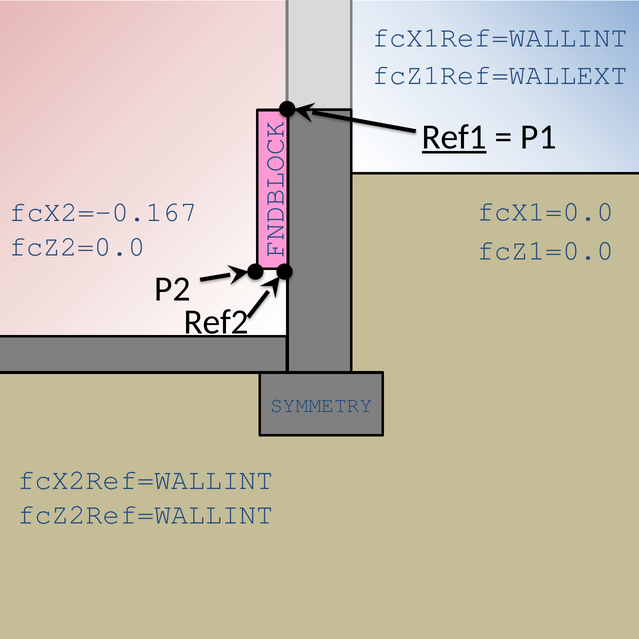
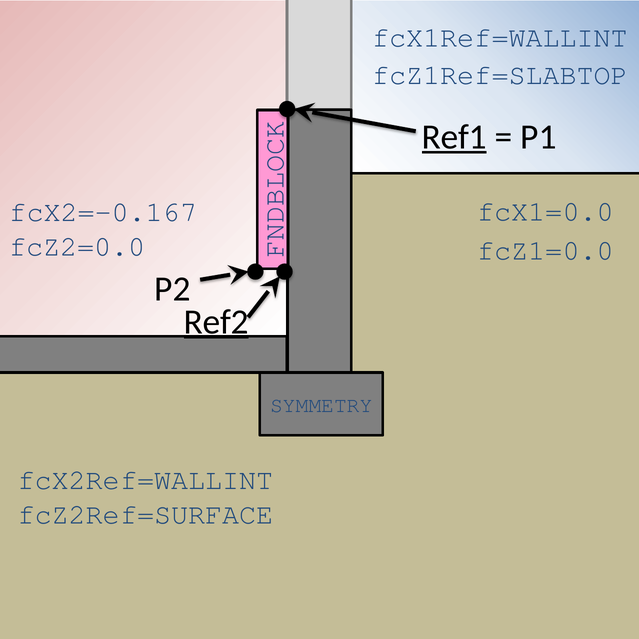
fcZ1Ref=WALLEXT: fcZ1Ref=WALLEXT -> fcZ1Ref=SLABTOP
Ref2 underline: none -> present
fcZ2Ref=WALLINT: fcZ2Ref=WALLINT -> fcZ2Ref=SURFACE
